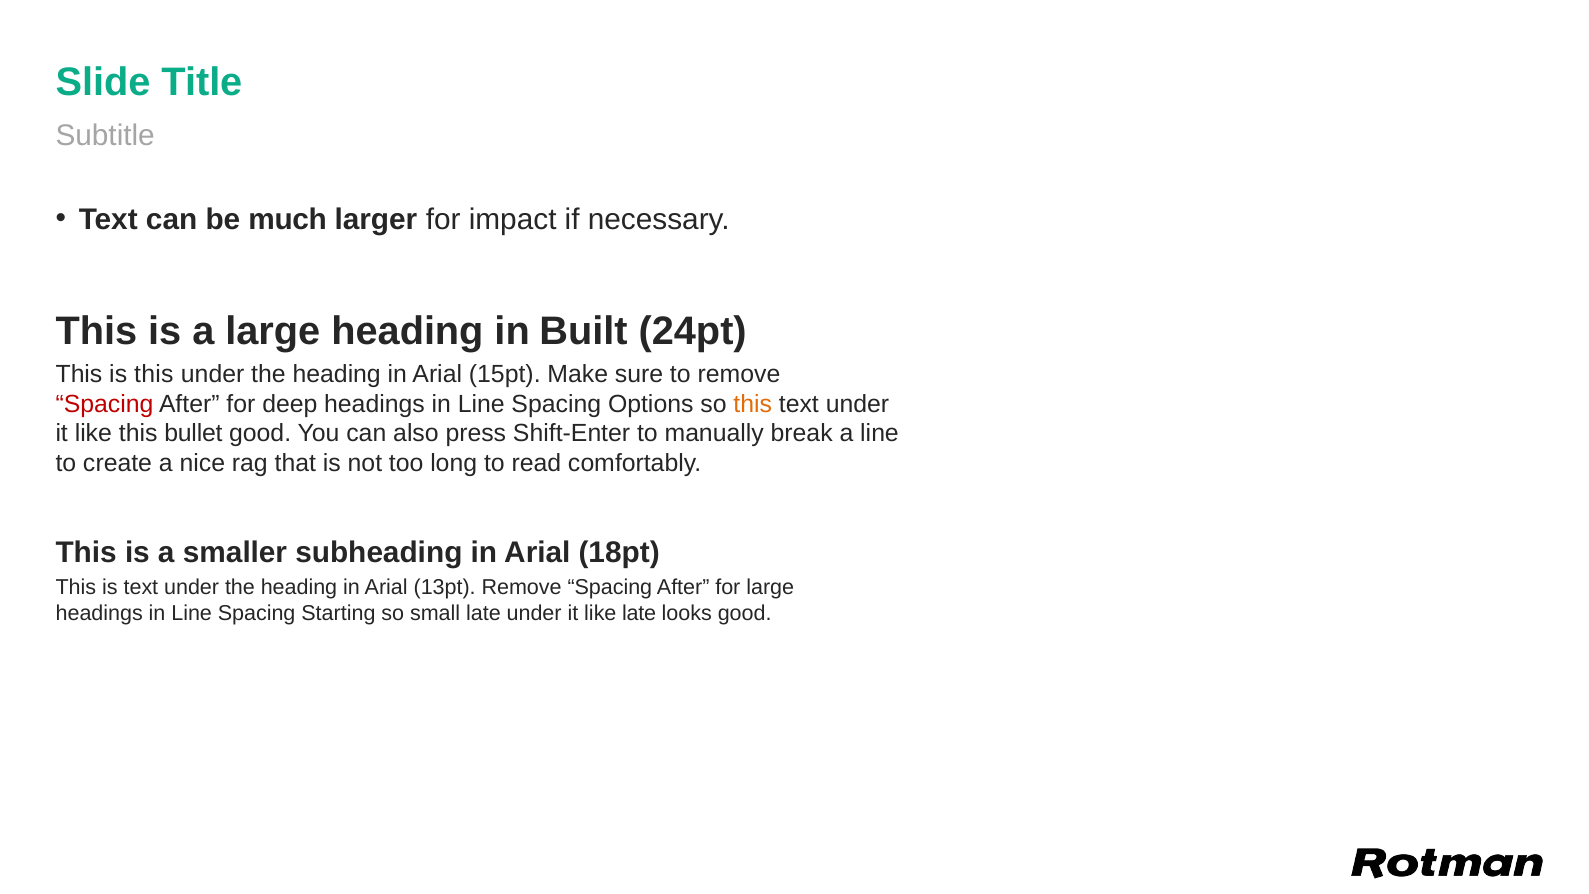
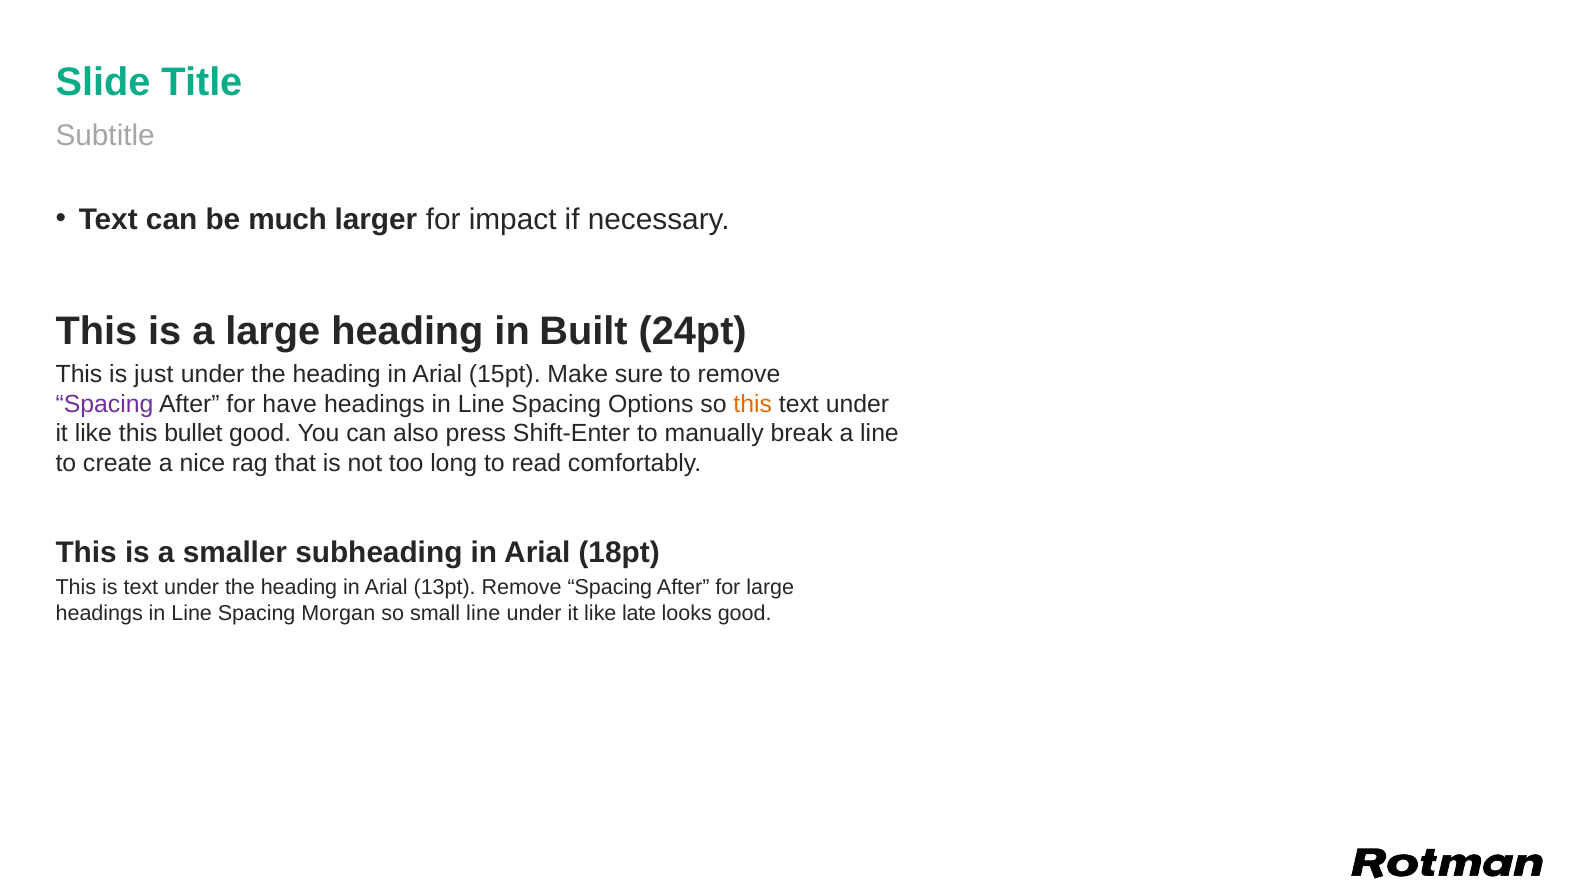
is this: this -> just
Spacing at (105, 404) colour: red -> purple
deep: deep -> have
Starting: Starting -> Morgan
small late: late -> line
